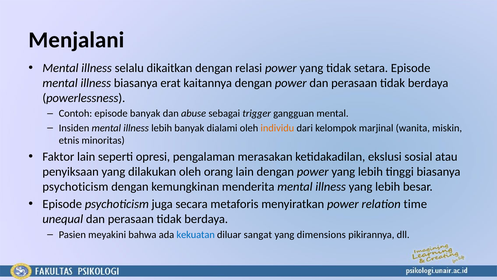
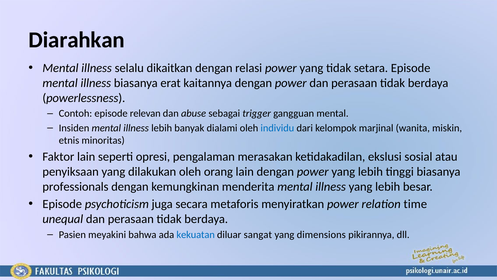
Menjalani: Menjalani -> Diarahkan
episode banyak: banyak -> relevan
individu colour: orange -> blue
psychoticism at (75, 186): psychoticism -> professionals
